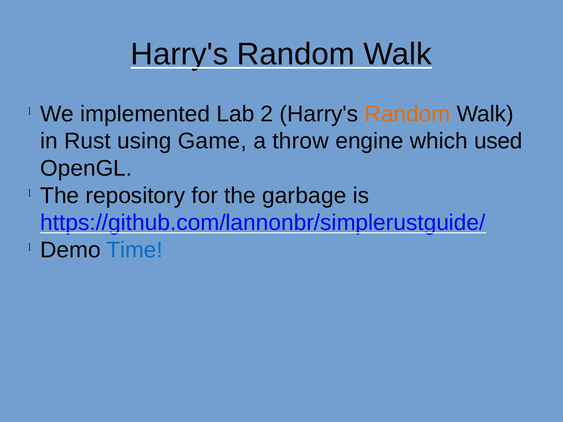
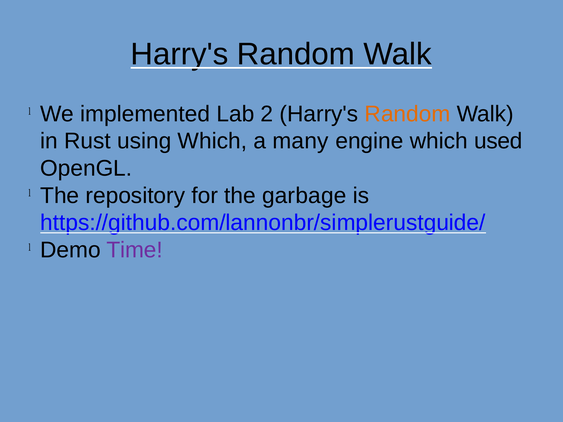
using Game: Game -> Which
throw: throw -> many
Time colour: blue -> purple
